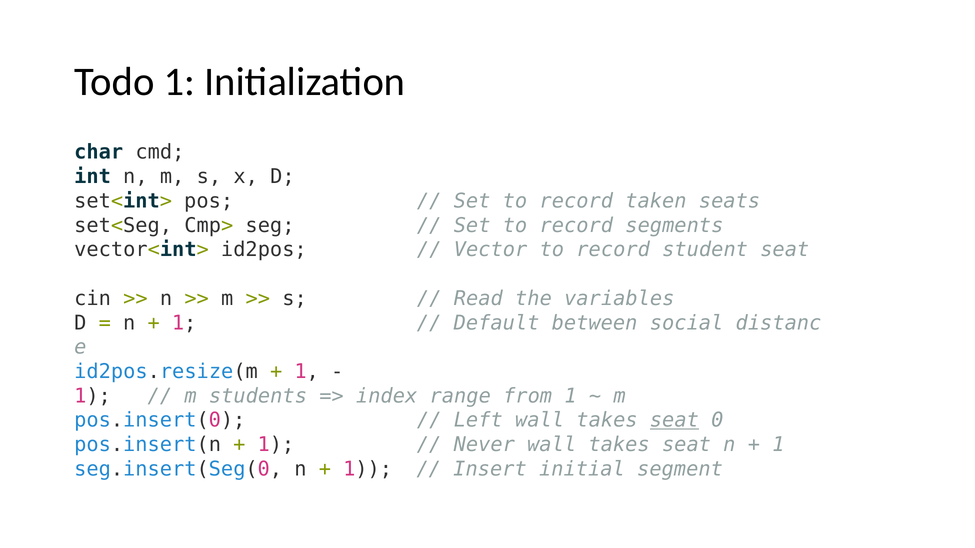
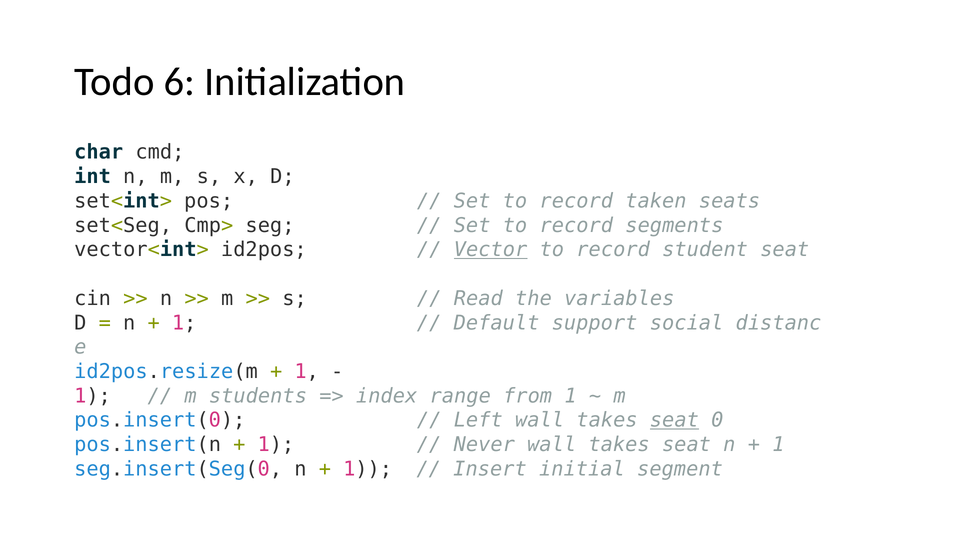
Todo 1: 1 -> 6
Vector underline: none -> present
between: between -> support
